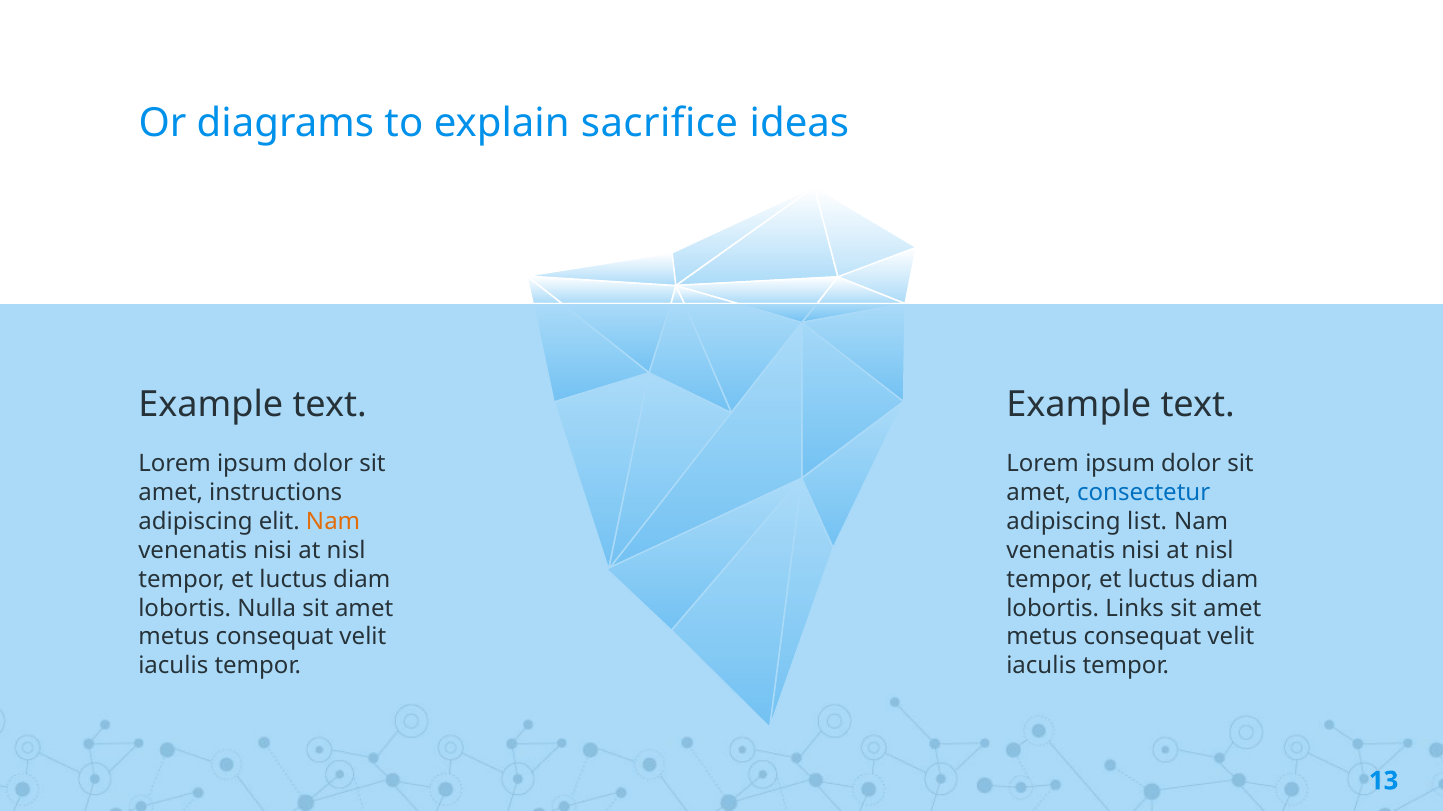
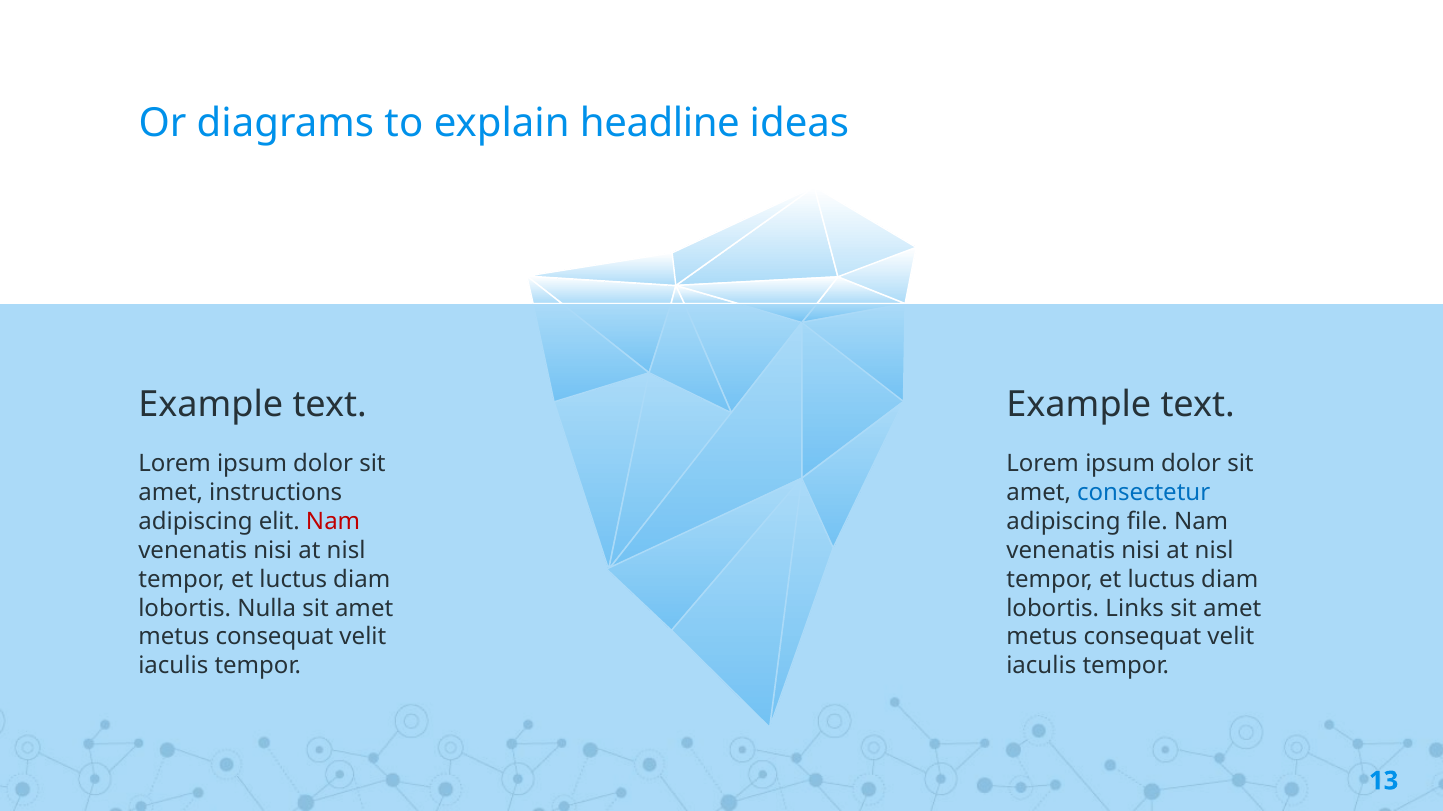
sacrifice: sacrifice -> headline
Nam at (333, 522) colour: orange -> red
list: list -> file
